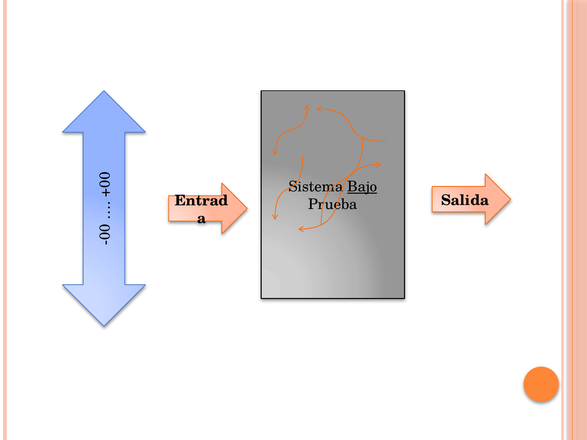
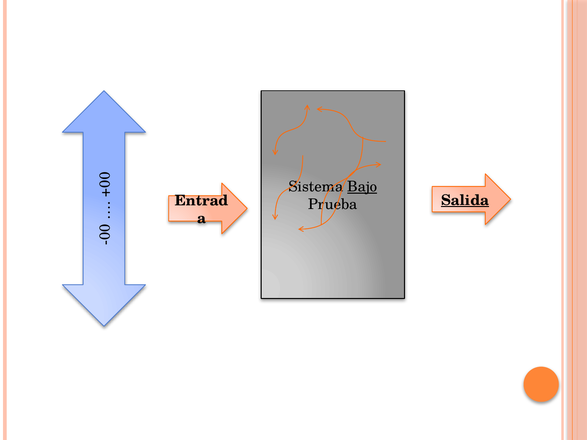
Salida underline: none -> present
